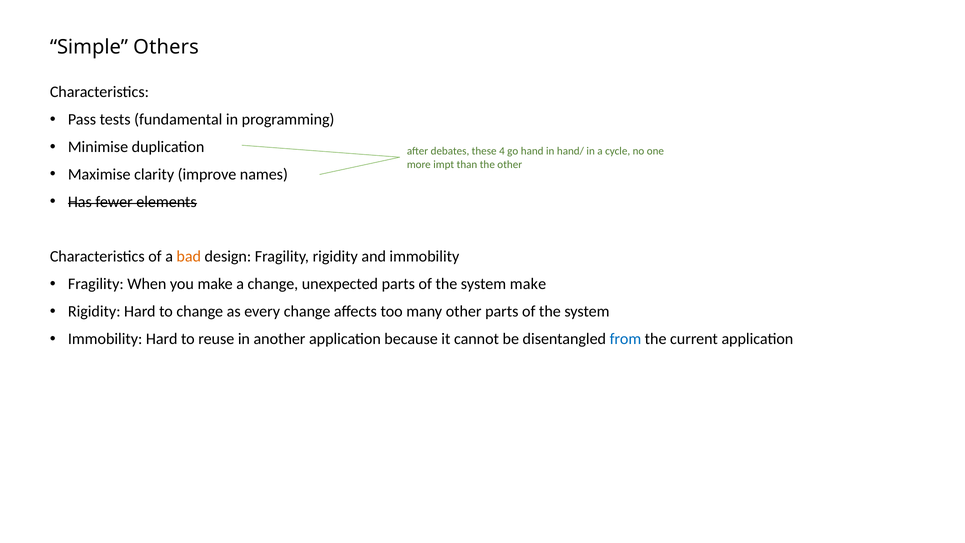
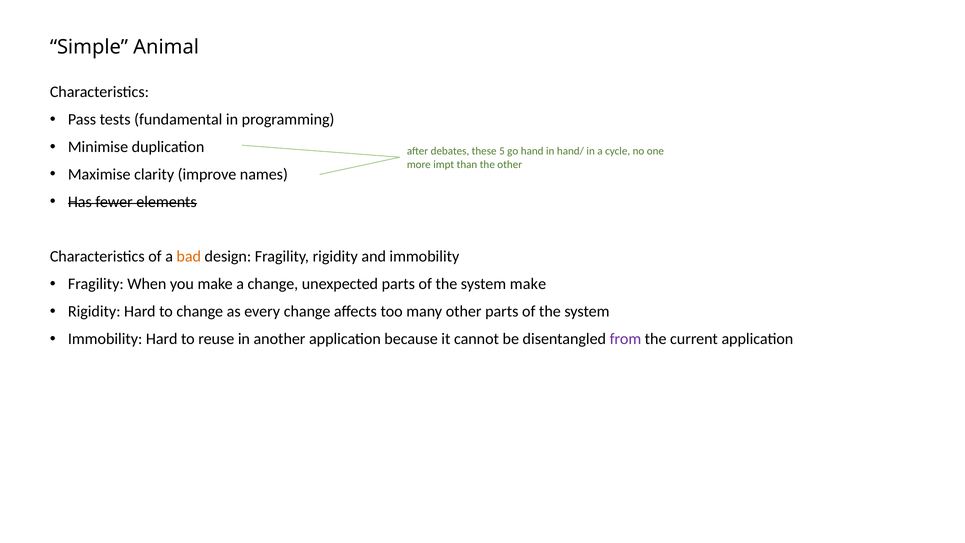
Others: Others -> Animal
4: 4 -> 5
from colour: blue -> purple
